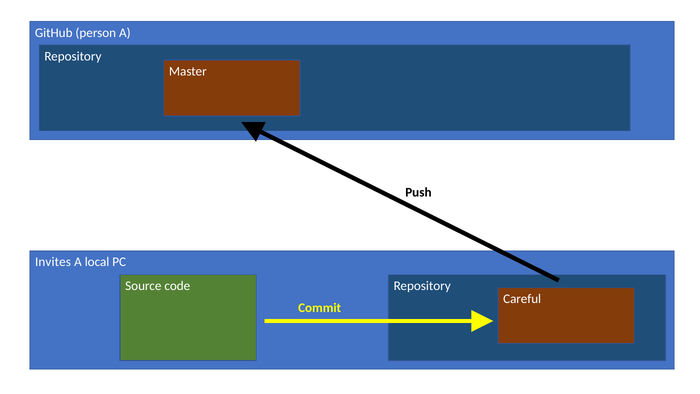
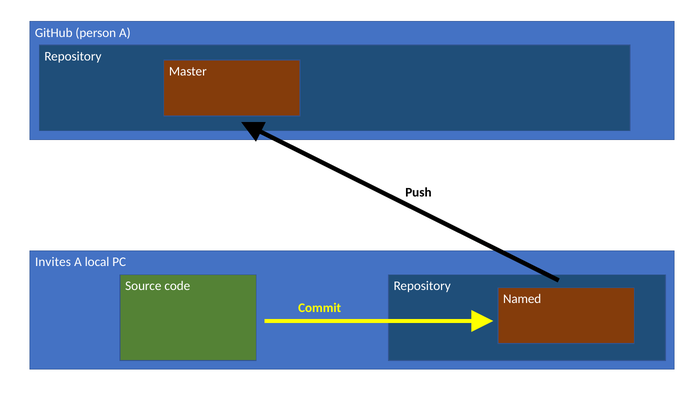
Careful: Careful -> Named
